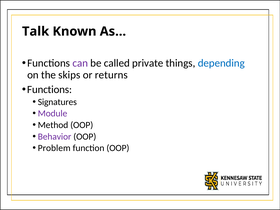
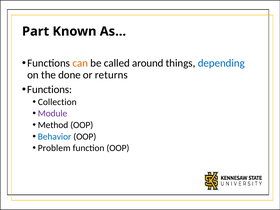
Talk: Talk -> Part
can colour: purple -> orange
private: private -> around
skips: skips -> done
Signatures: Signatures -> Collection
Behavior colour: purple -> blue
